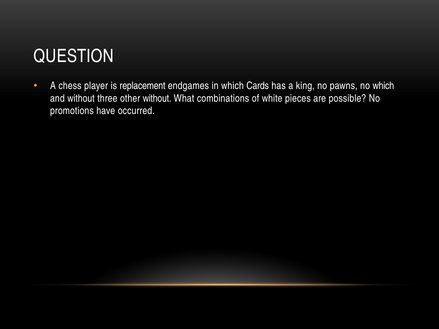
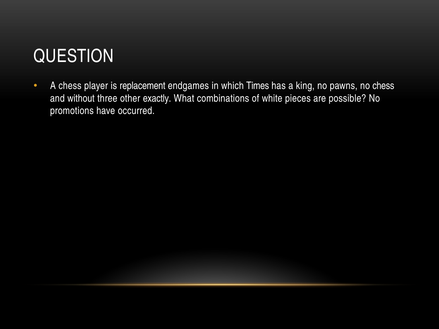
Cards: Cards -> Times
no which: which -> chess
other without: without -> exactly
